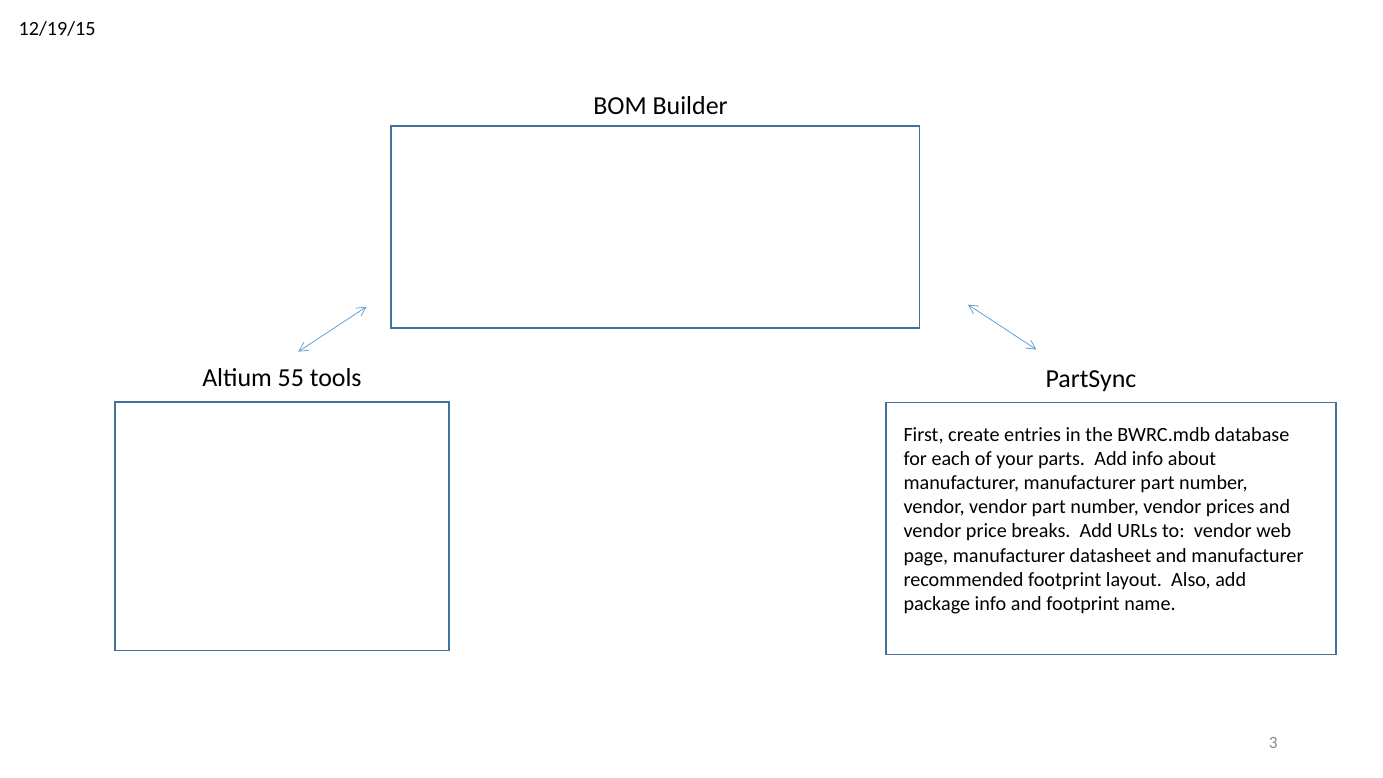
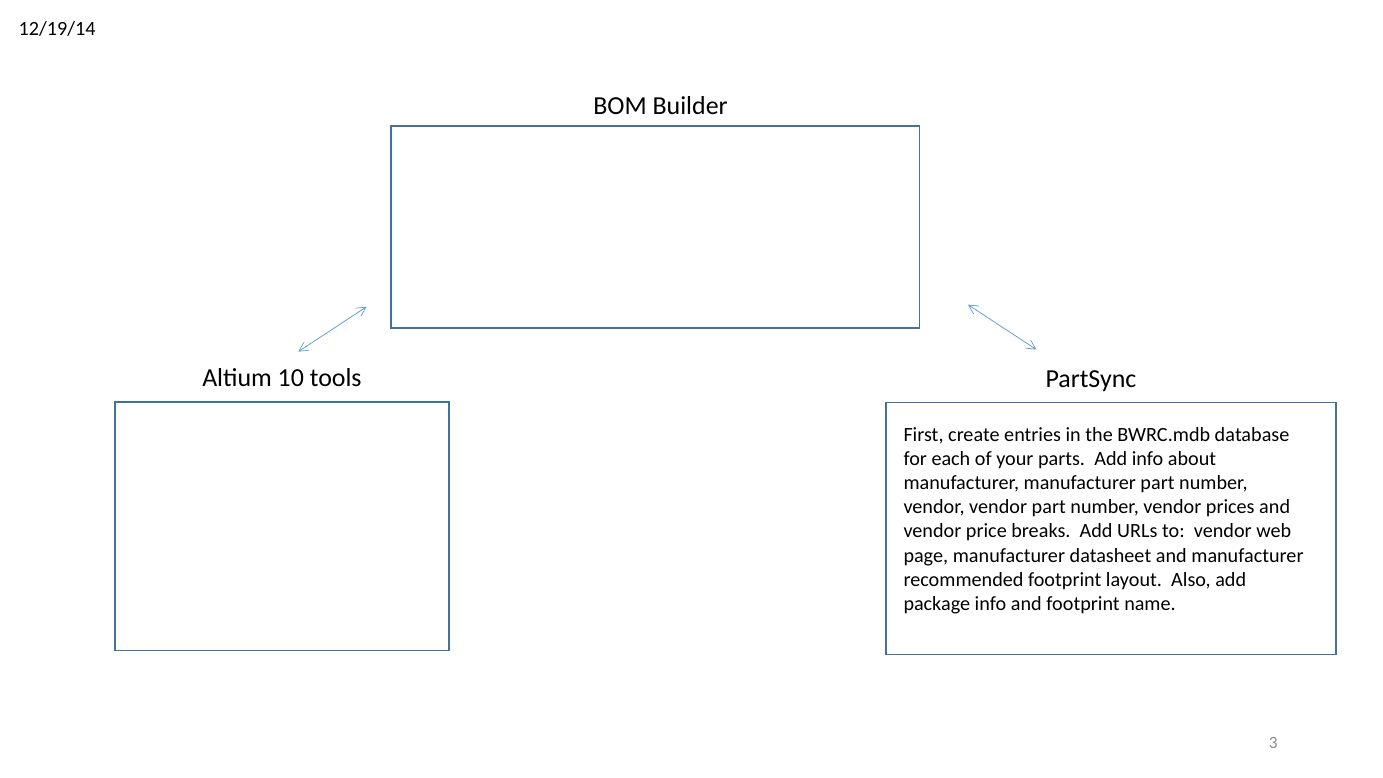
12/19/15: 12/19/15 -> 12/19/14
55: 55 -> 10
